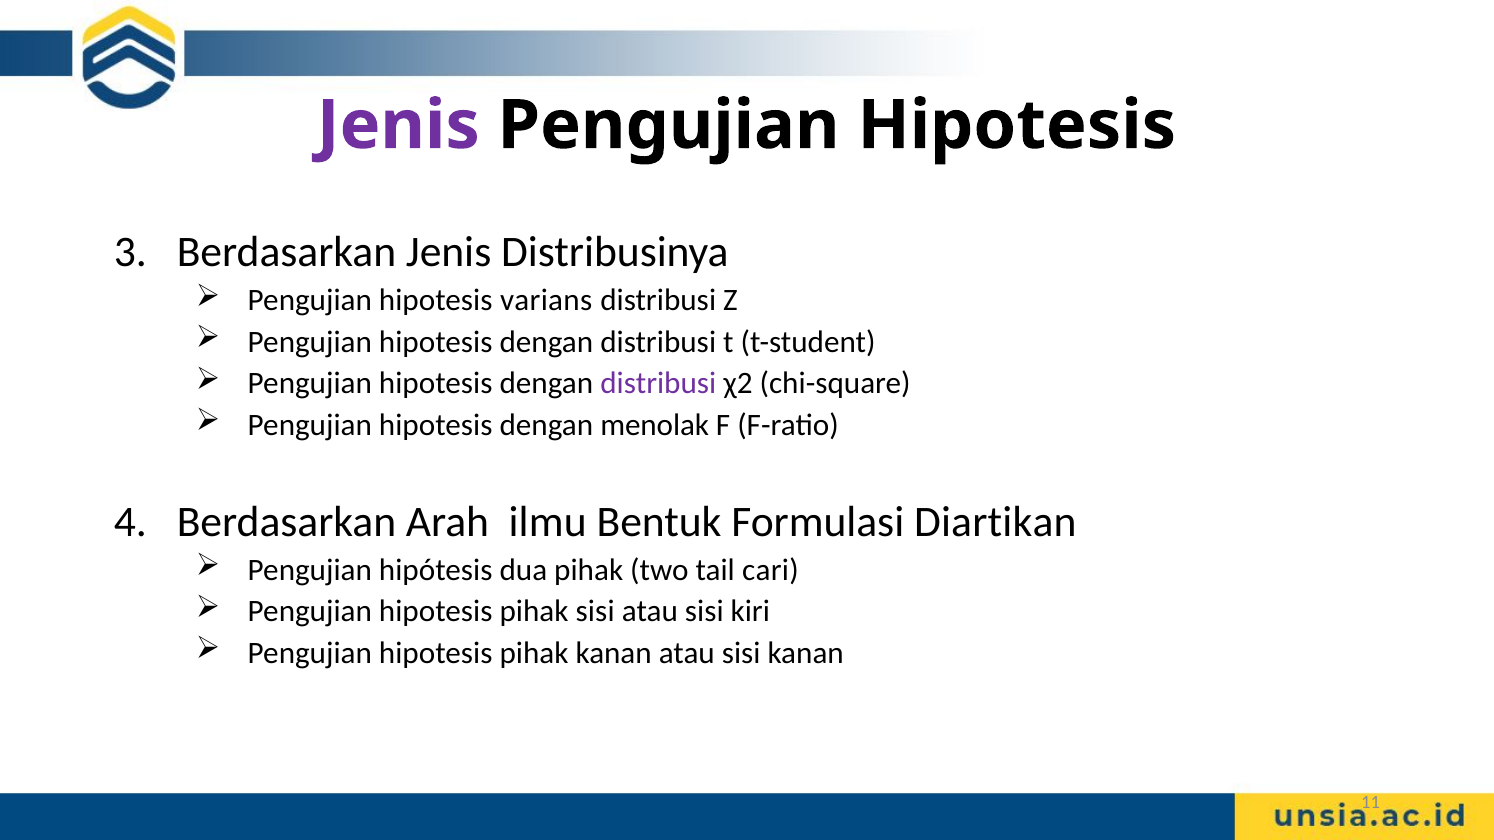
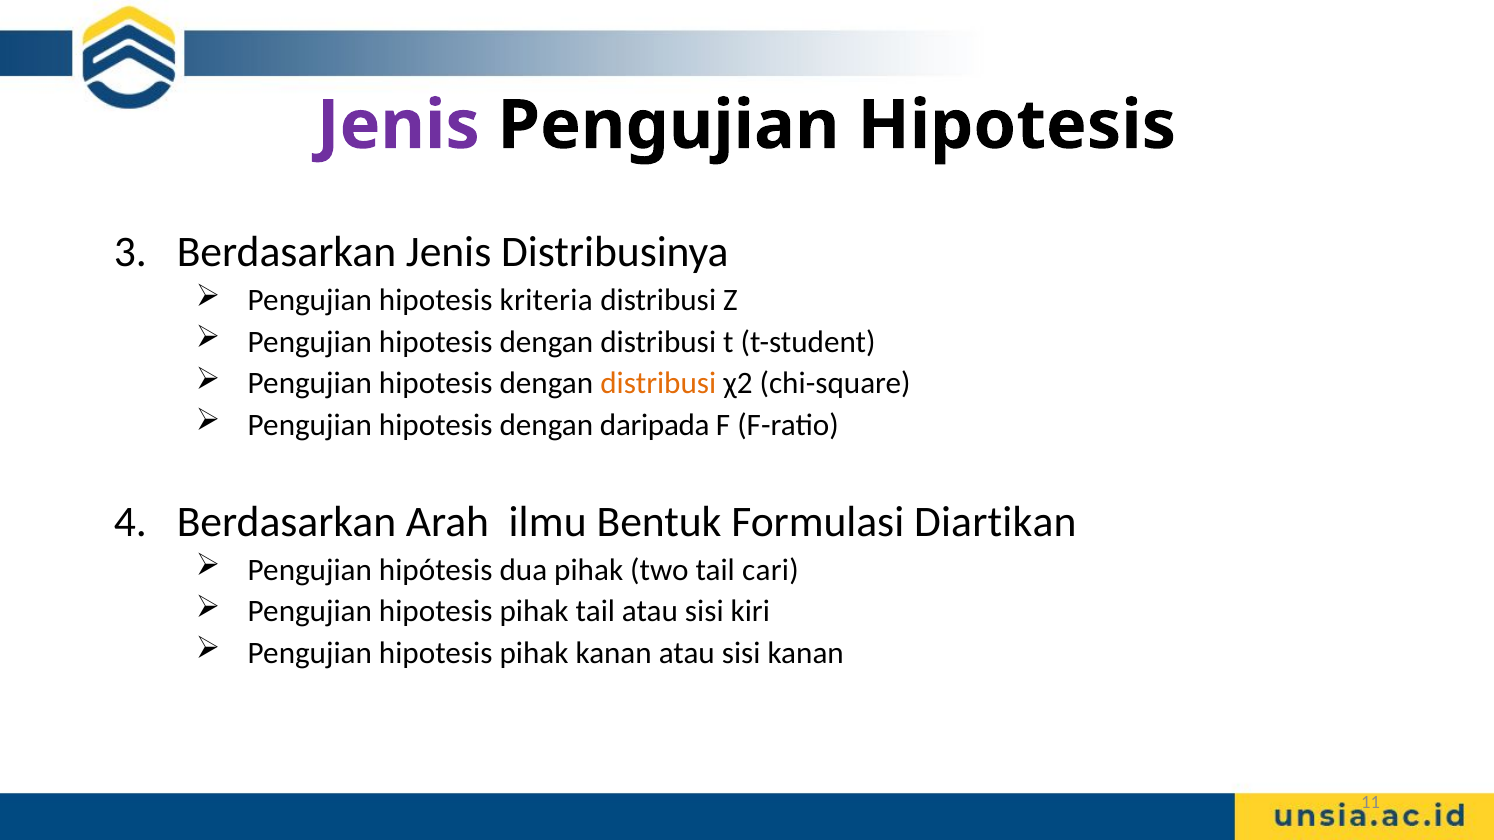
varians: varians -> kriteria
distribusi at (658, 384) colour: purple -> orange
menolak: menolak -> daripada
pihak sisi: sisi -> tail
